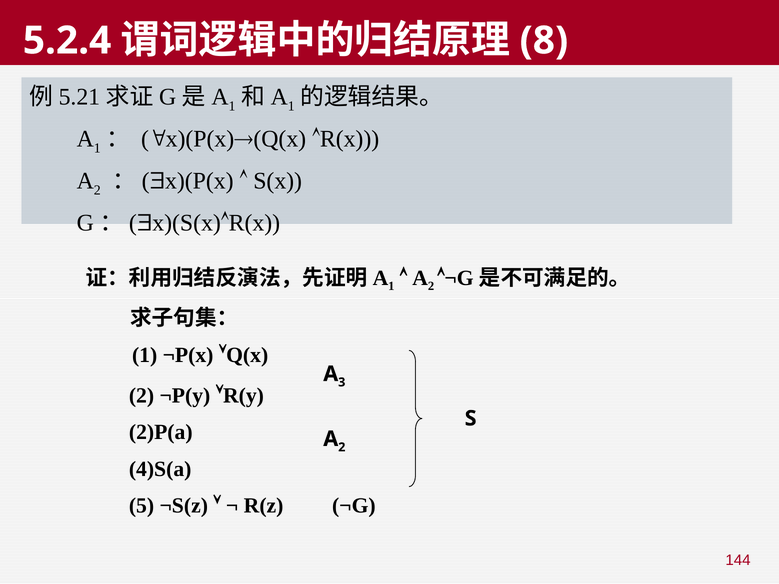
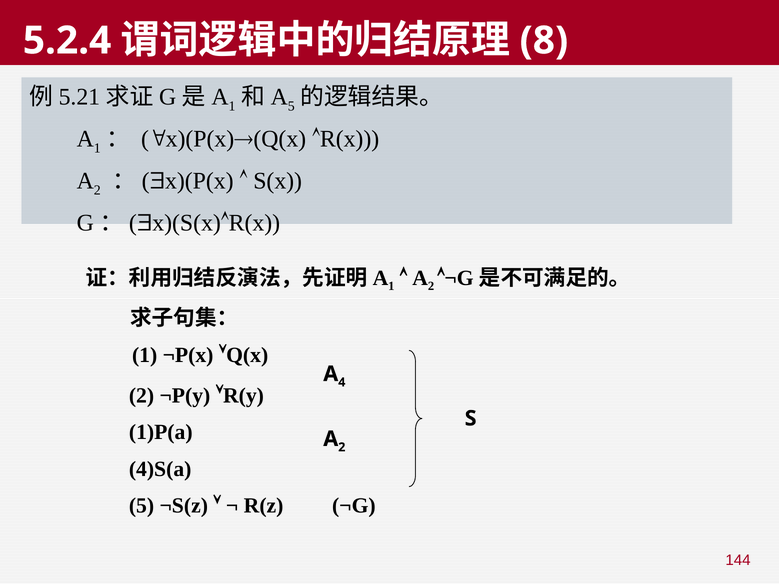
1 at (291, 106): 1 -> 5
3: 3 -> 4
2)P(a: 2)P(a -> 1)P(a
